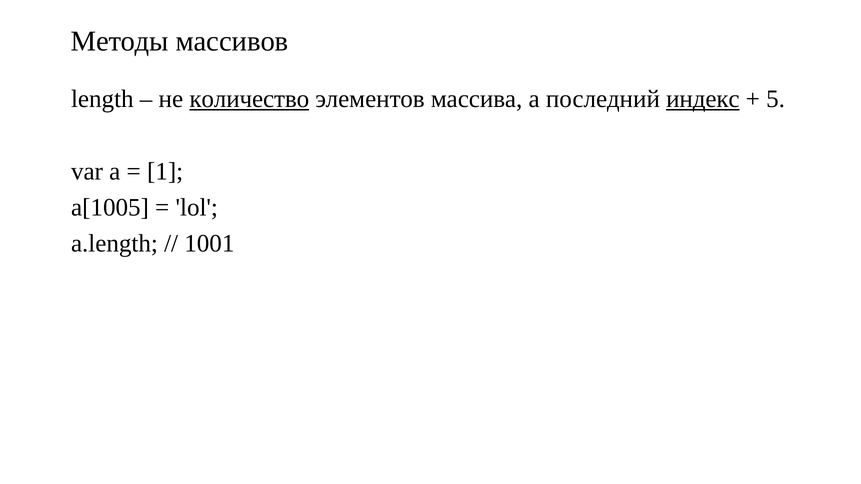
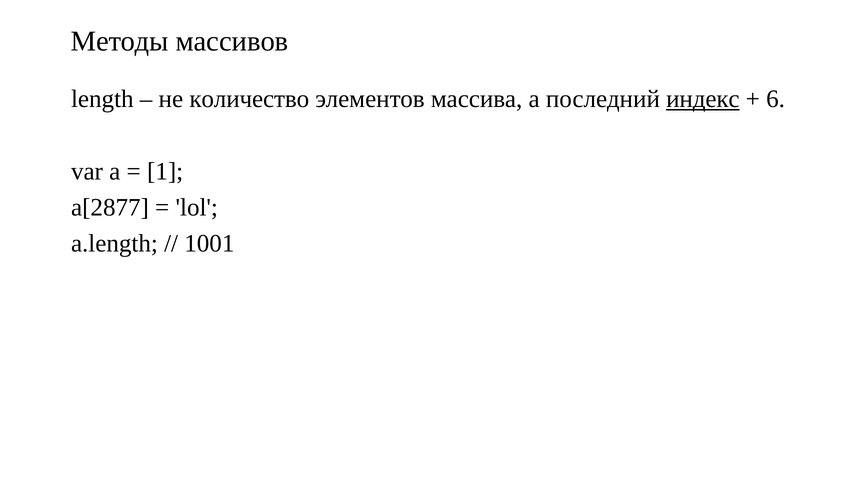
количество underline: present -> none
5: 5 -> 6
a[1005: a[1005 -> a[2877
